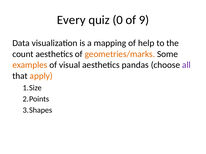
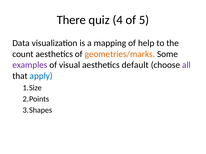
Every: Every -> There
0: 0 -> 4
9: 9 -> 5
examples colour: orange -> purple
pandas: pandas -> default
apply colour: orange -> blue
